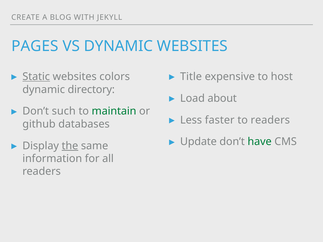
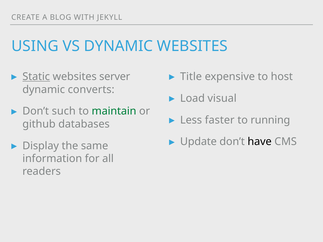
PAGES: PAGES -> USING
colors: colors -> server
directory: directory -> converts
about: about -> visual
to readers: readers -> running
have colour: green -> black
the underline: present -> none
